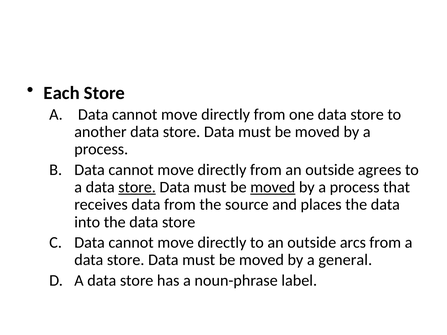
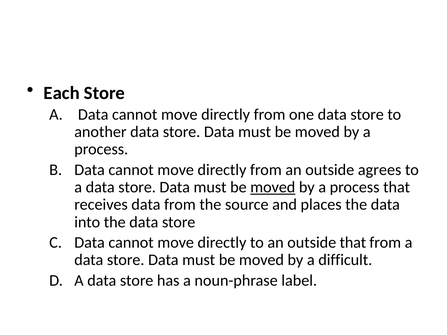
store at (137, 187) underline: present -> none
outside arcs: arcs -> that
general: general -> difficult
